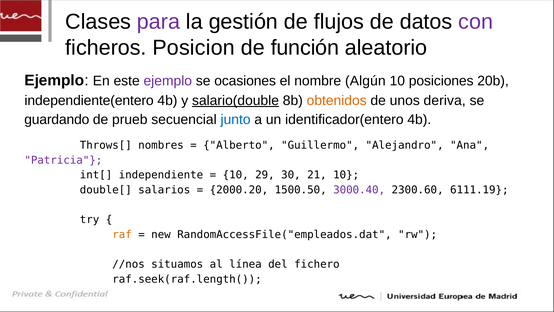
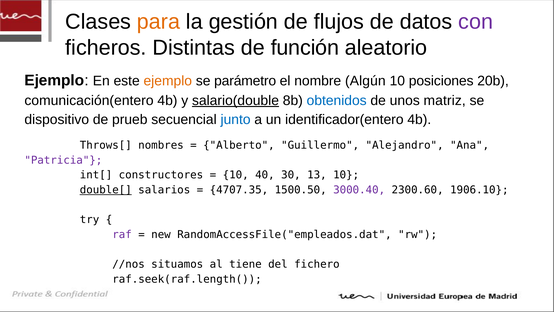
para colour: purple -> orange
Posicion: Posicion -> Distintas
ejemplo at (168, 81) colour: purple -> orange
ocasiones: ocasiones -> parámetro
independiente(entero: independiente(entero -> comunicación(entero
obtenidos colour: orange -> blue
deriva: deriva -> matriz
guardando: guardando -> dispositivo
independiente: independiente -> constructores
29: 29 -> 40
21: 21 -> 13
double[ underline: none -> present
2000.20: 2000.20 -> 4707.35
6111.19: 6111.19 -> 1906.10
raf colour: orange -> purple
línea: línea -> tiene
